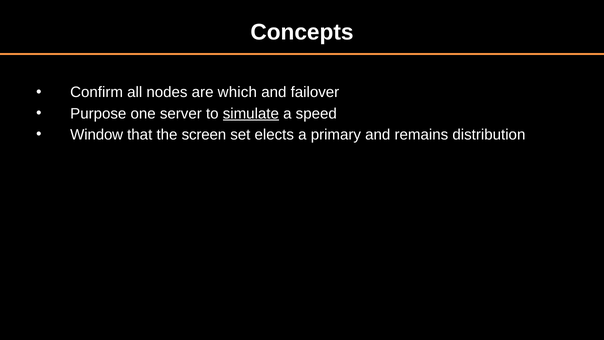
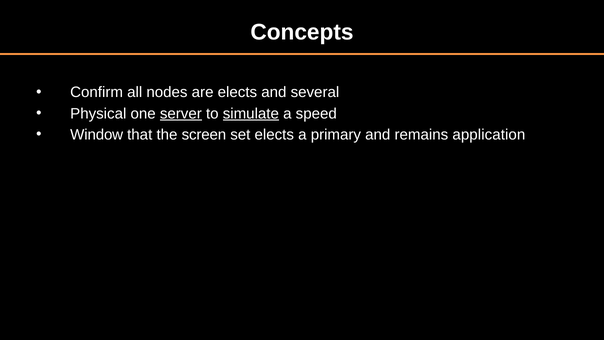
are which: which -> elects
failover: failover -> several
Purpose: Purpose -> Physical
server underline: none -> present
distribution: distribution -> application
